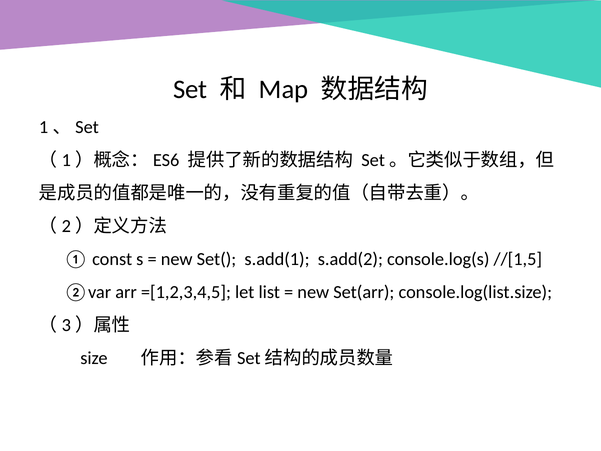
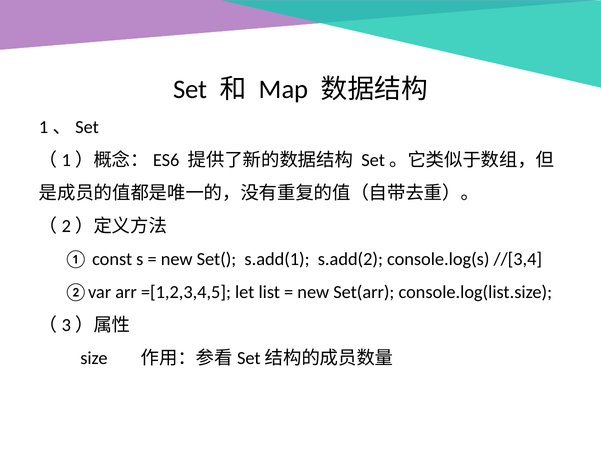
//[1,5: //[1,5 -> //[3,4
